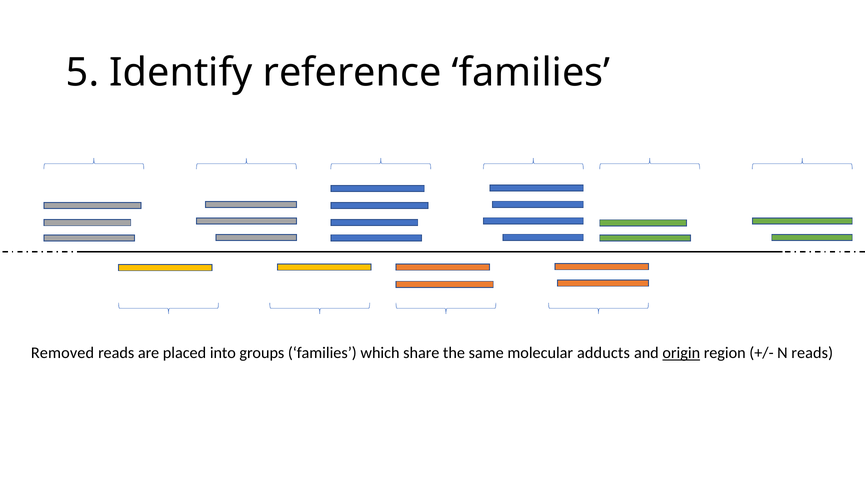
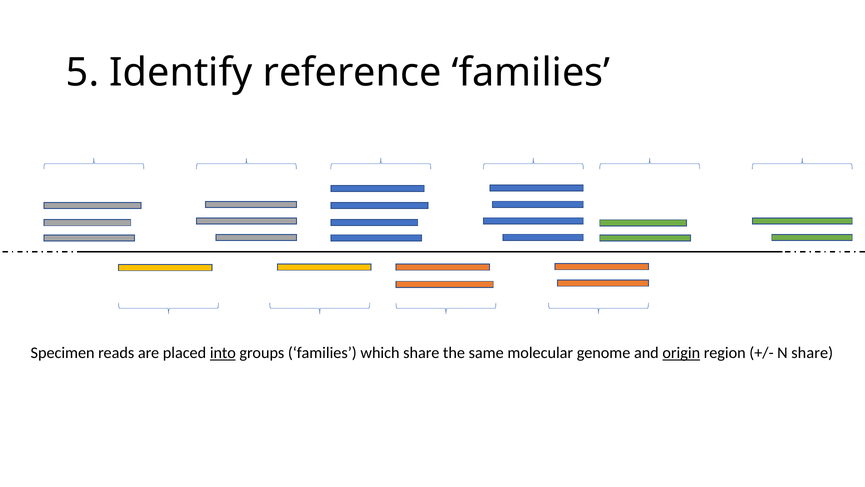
Removed: Removed -> Specimen
into underline: none -> present
adducts: adducts -> genome
N reads: reads -> share
